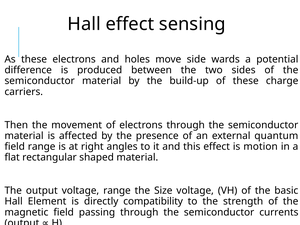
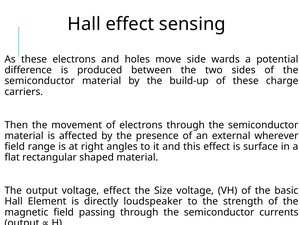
quantum: quantum -> wherever
motion: motion -> surface
voltage range: range -> effect
compatibility: compatibility -> loudspeaker
